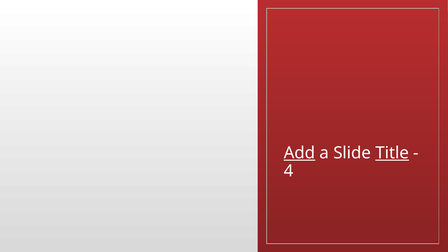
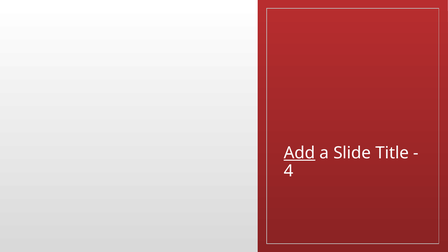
Title underline: present -> none
